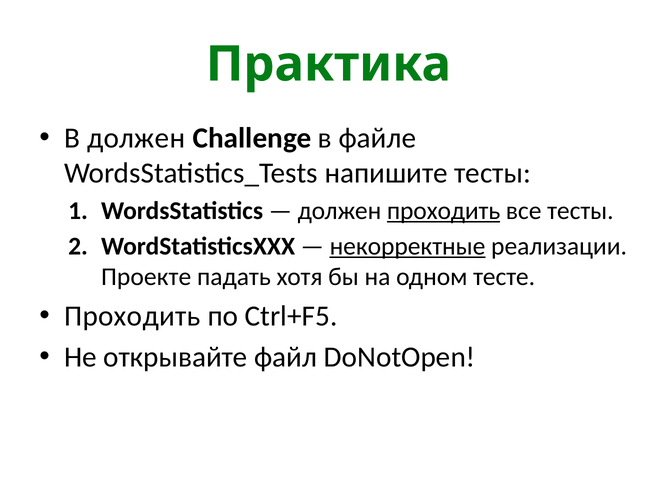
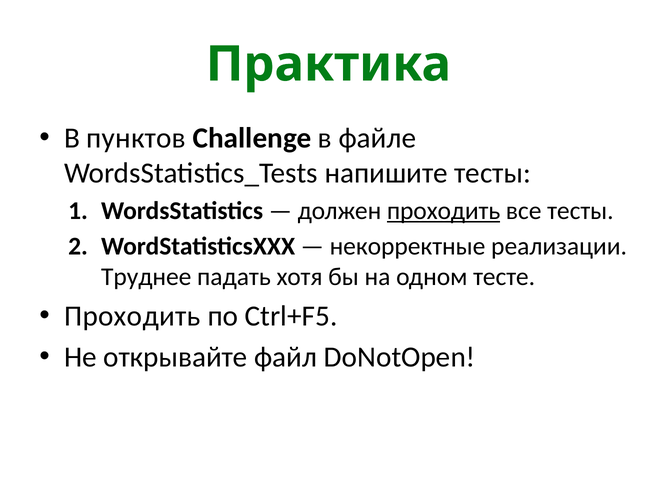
В должен: должен -> пунктов
некорректные underline: present -> none
Проекте: Проекте -> Труднее
